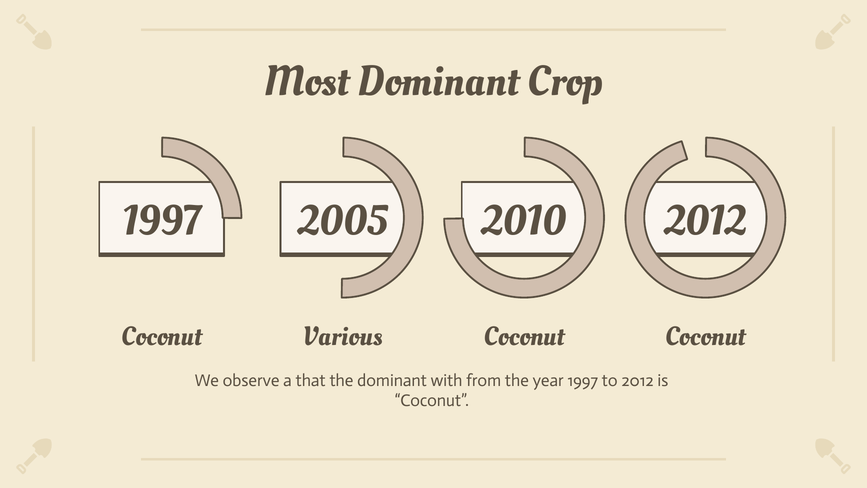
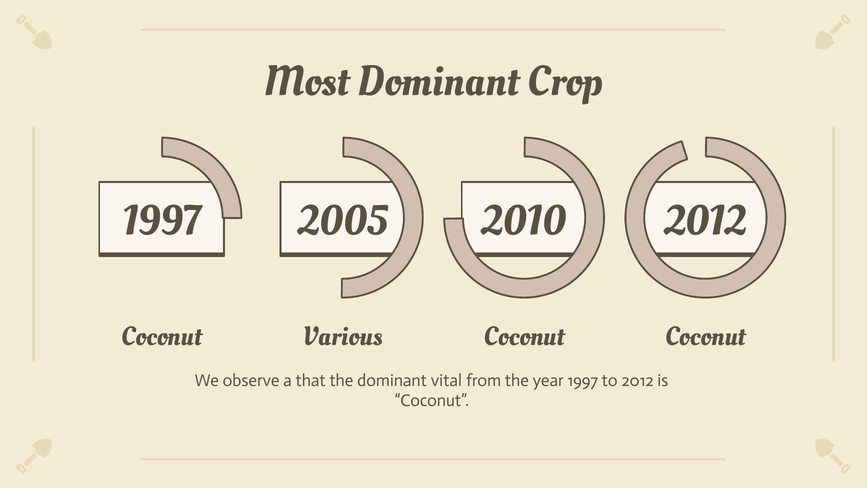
with: with -> vital
